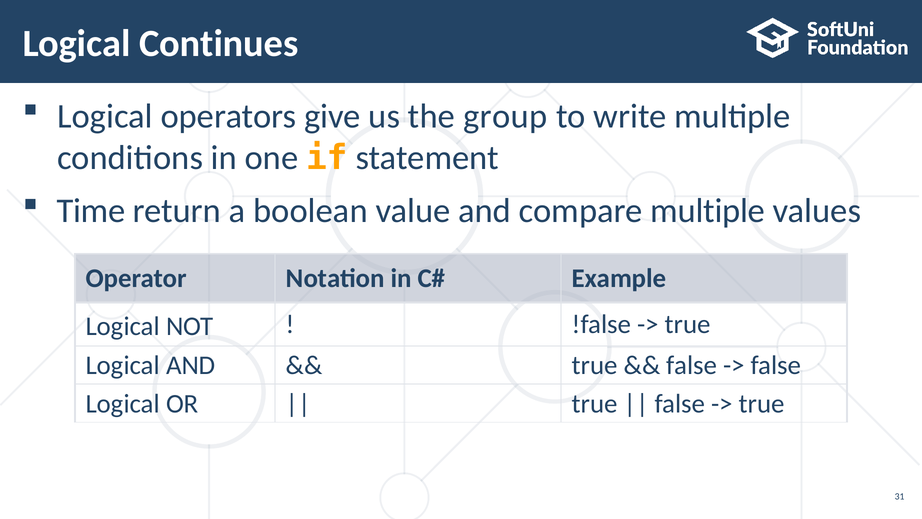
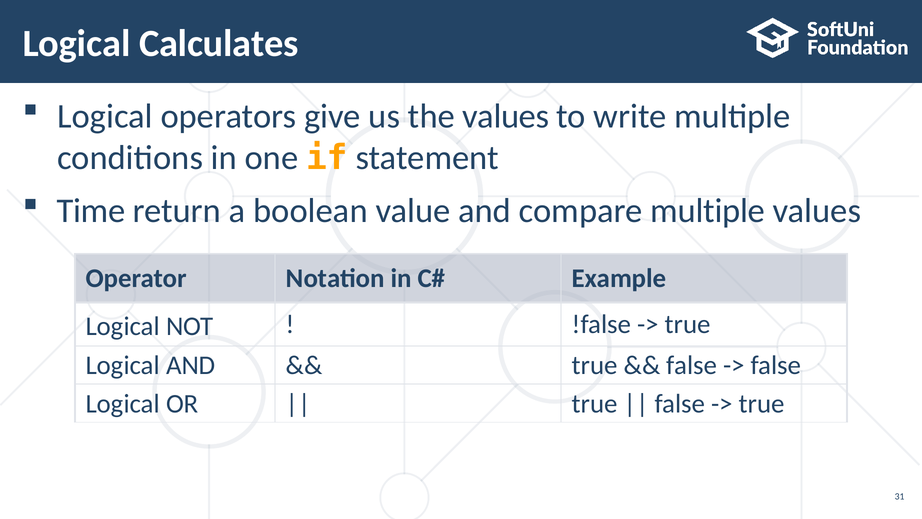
Continues: Continues -> Calculates
the group: group -> values
